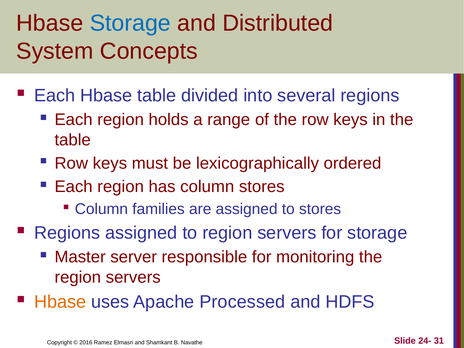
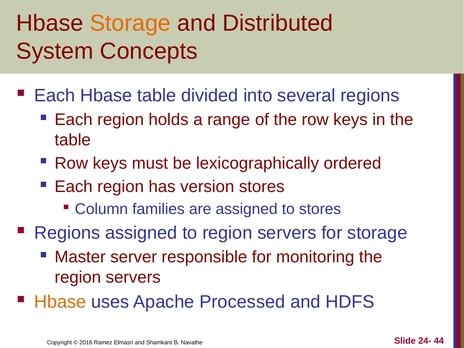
Storage at (130, 23) colour: blue -> orange
has column: column -> version
31: 31 -> 44
